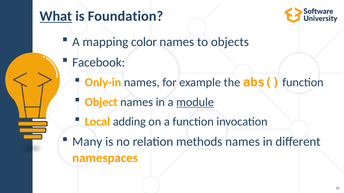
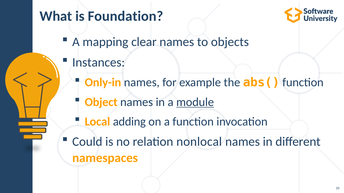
What underline: present -> none
color: color -> clear
Facebook: Facebook -> Instances
Many: Many -> Could
methods: methods -> nonlocal
